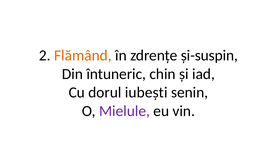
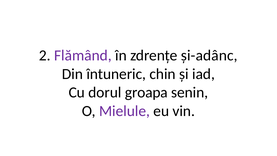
Flămând colour: orange -> purple
și-suspin: și-suspin -> și-adânc
iubești: iubești -> groapa
